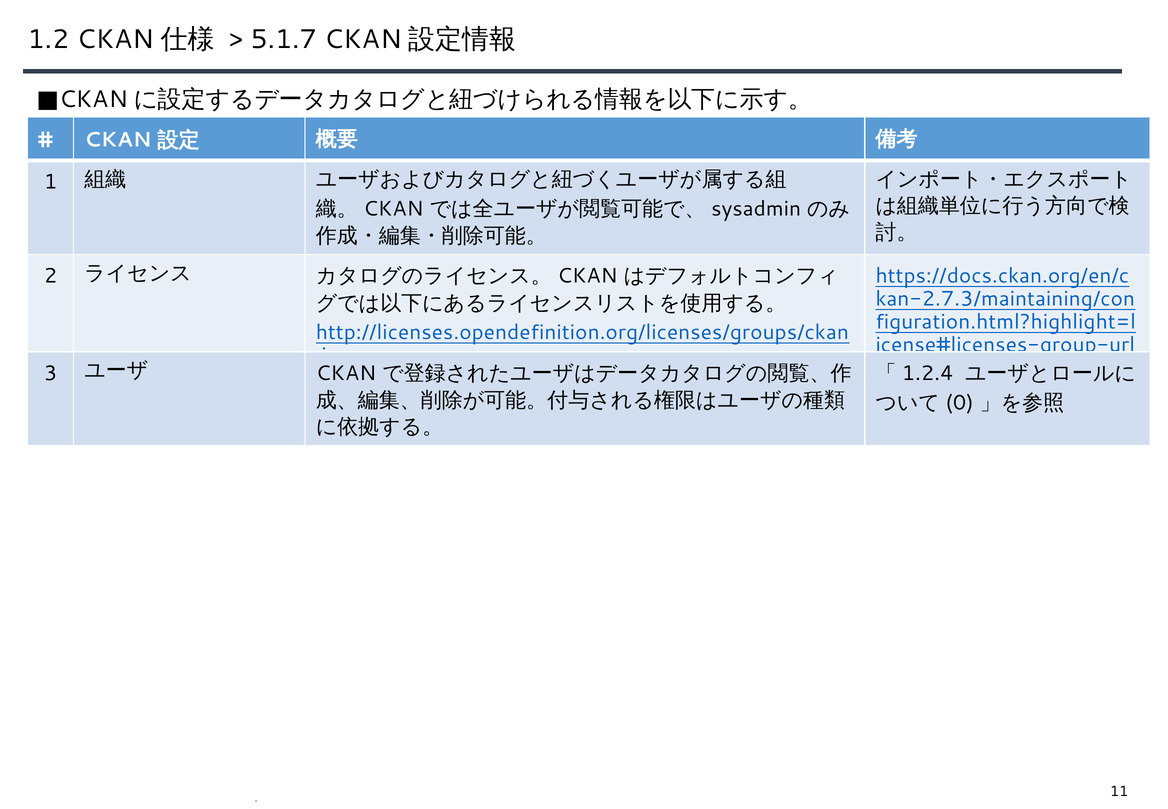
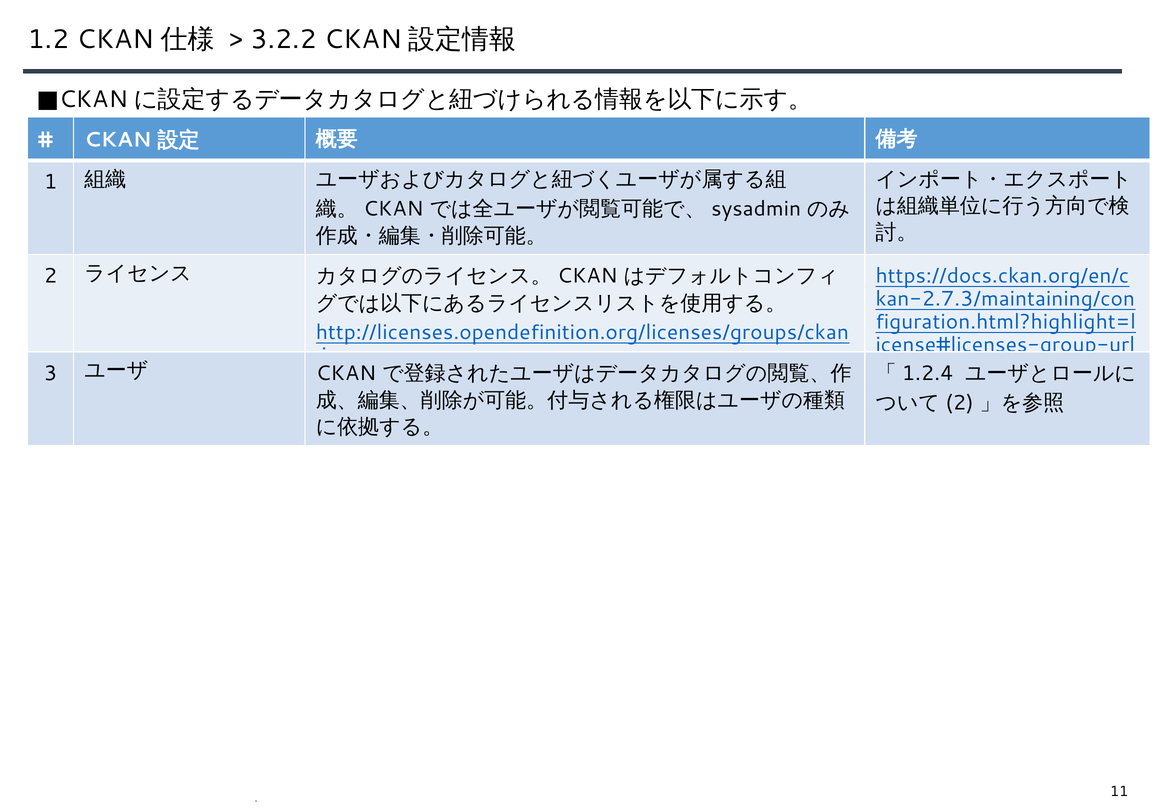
5.1.7: 5.1.7 -> 3.2.2
0 at (960, 403): 0 -> 2
